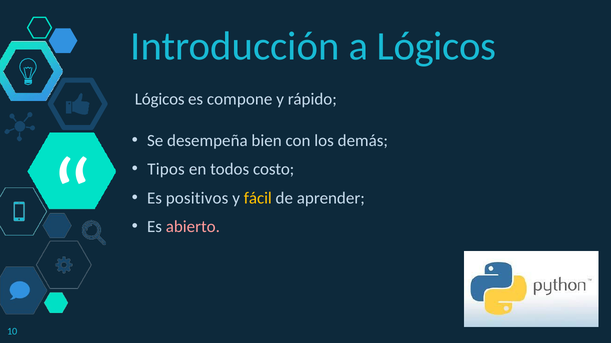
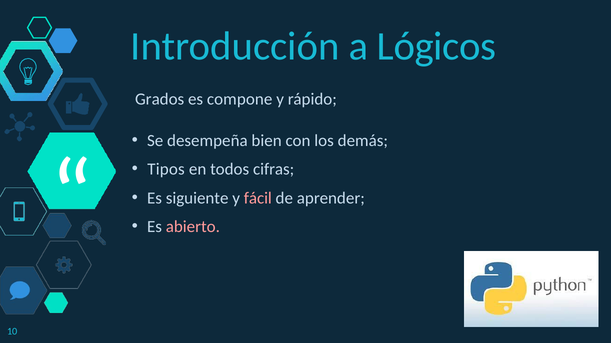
Lógicos at (160, 99): Lógicos -> Grados
costo: costo -> cifras
positivos: positivos -> siguiente
fácil colour: yellow -> pink
